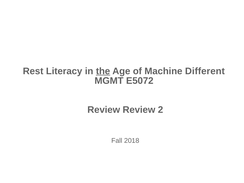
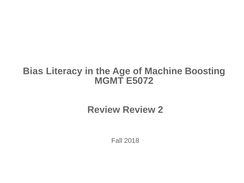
Rest: Rest -> Bias
the underline: present -> none
Different: Different -> Boosting
